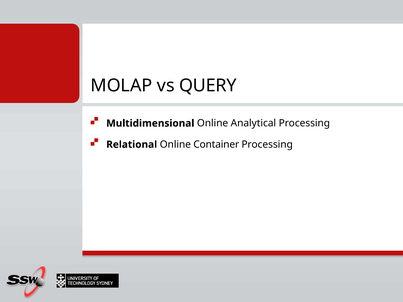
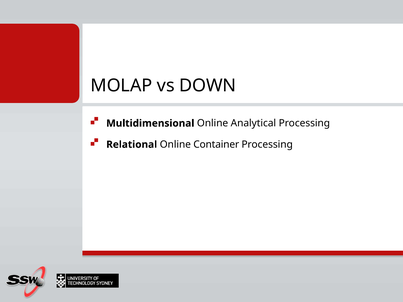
QUERY: QUERY -> DOWN
